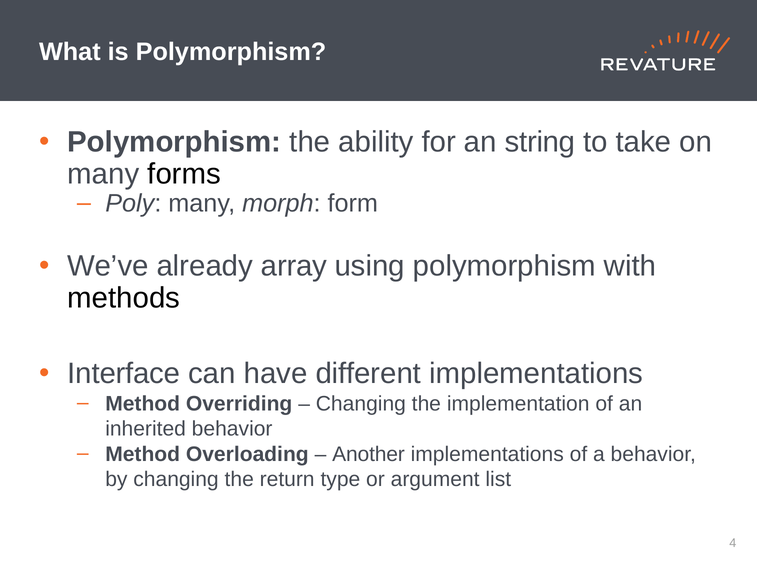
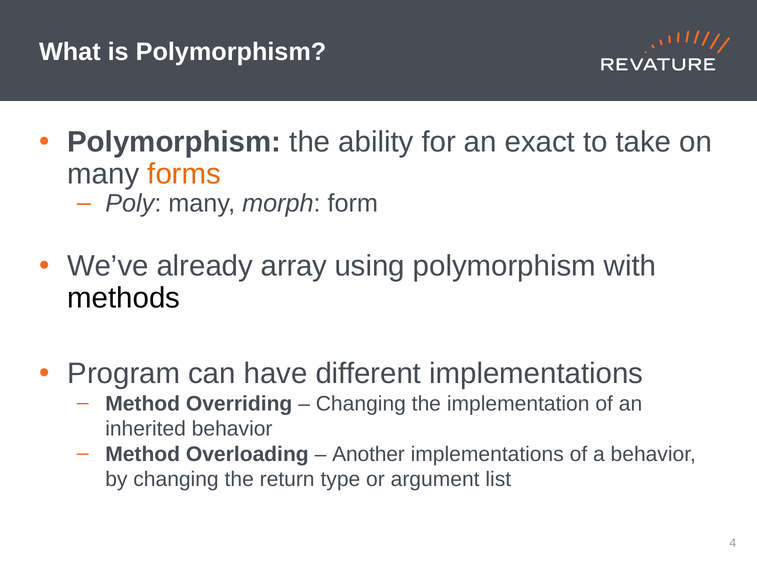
string: string -> exact
forms colour: black -> orange
Interface: Interface -> Program
